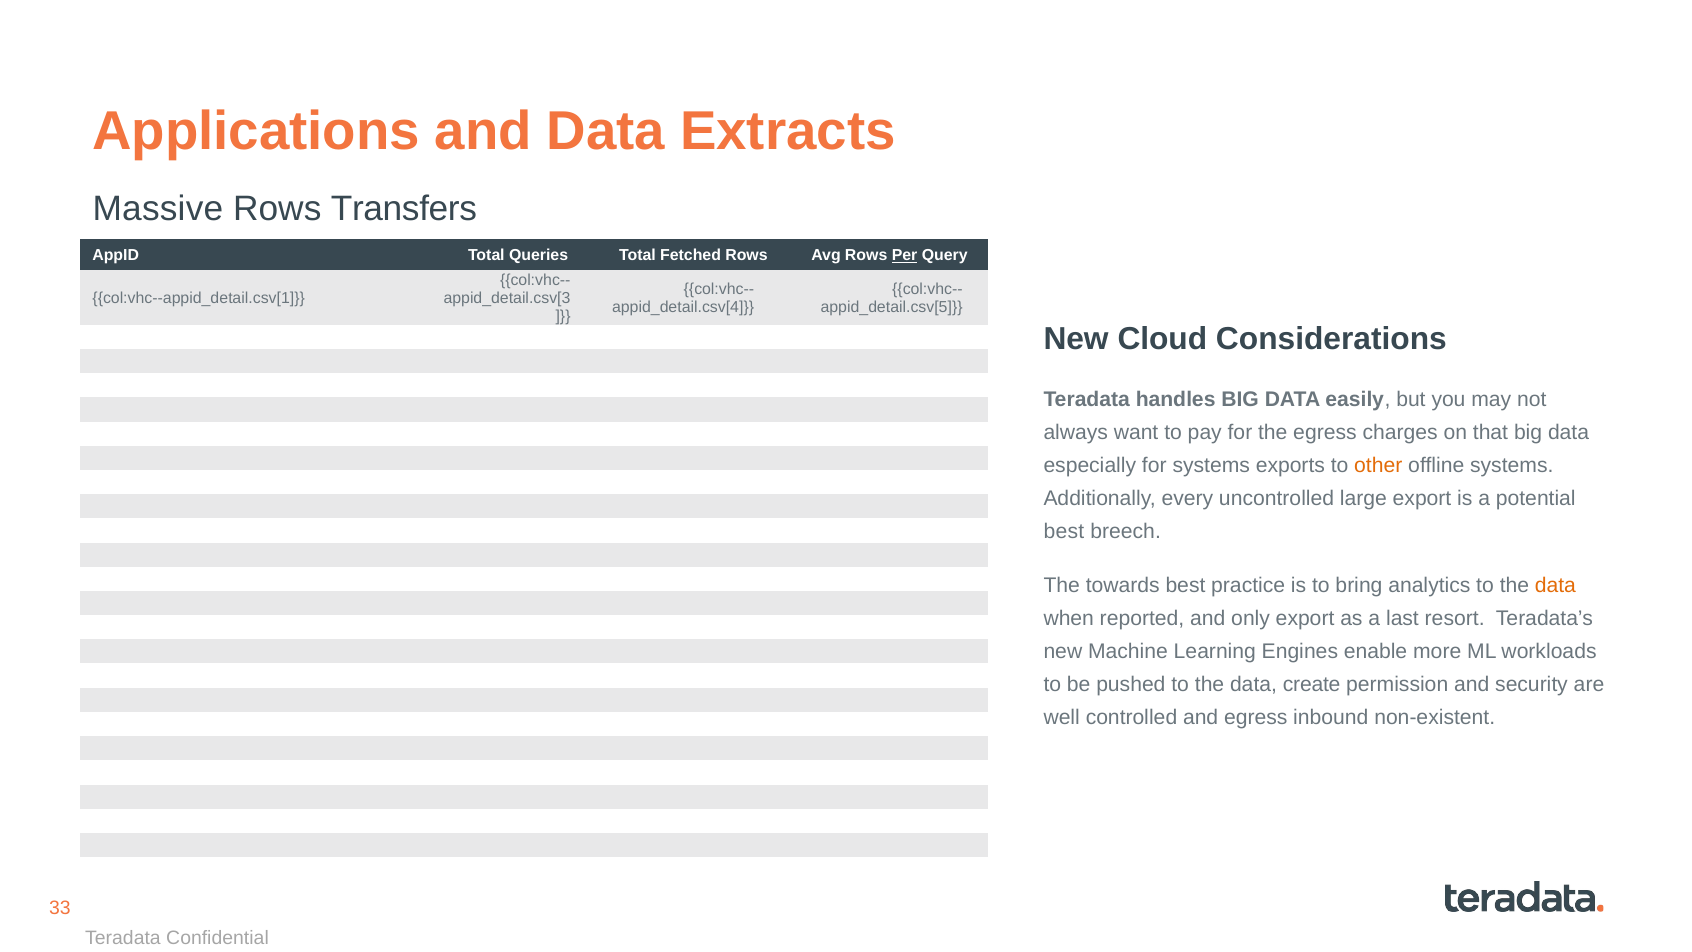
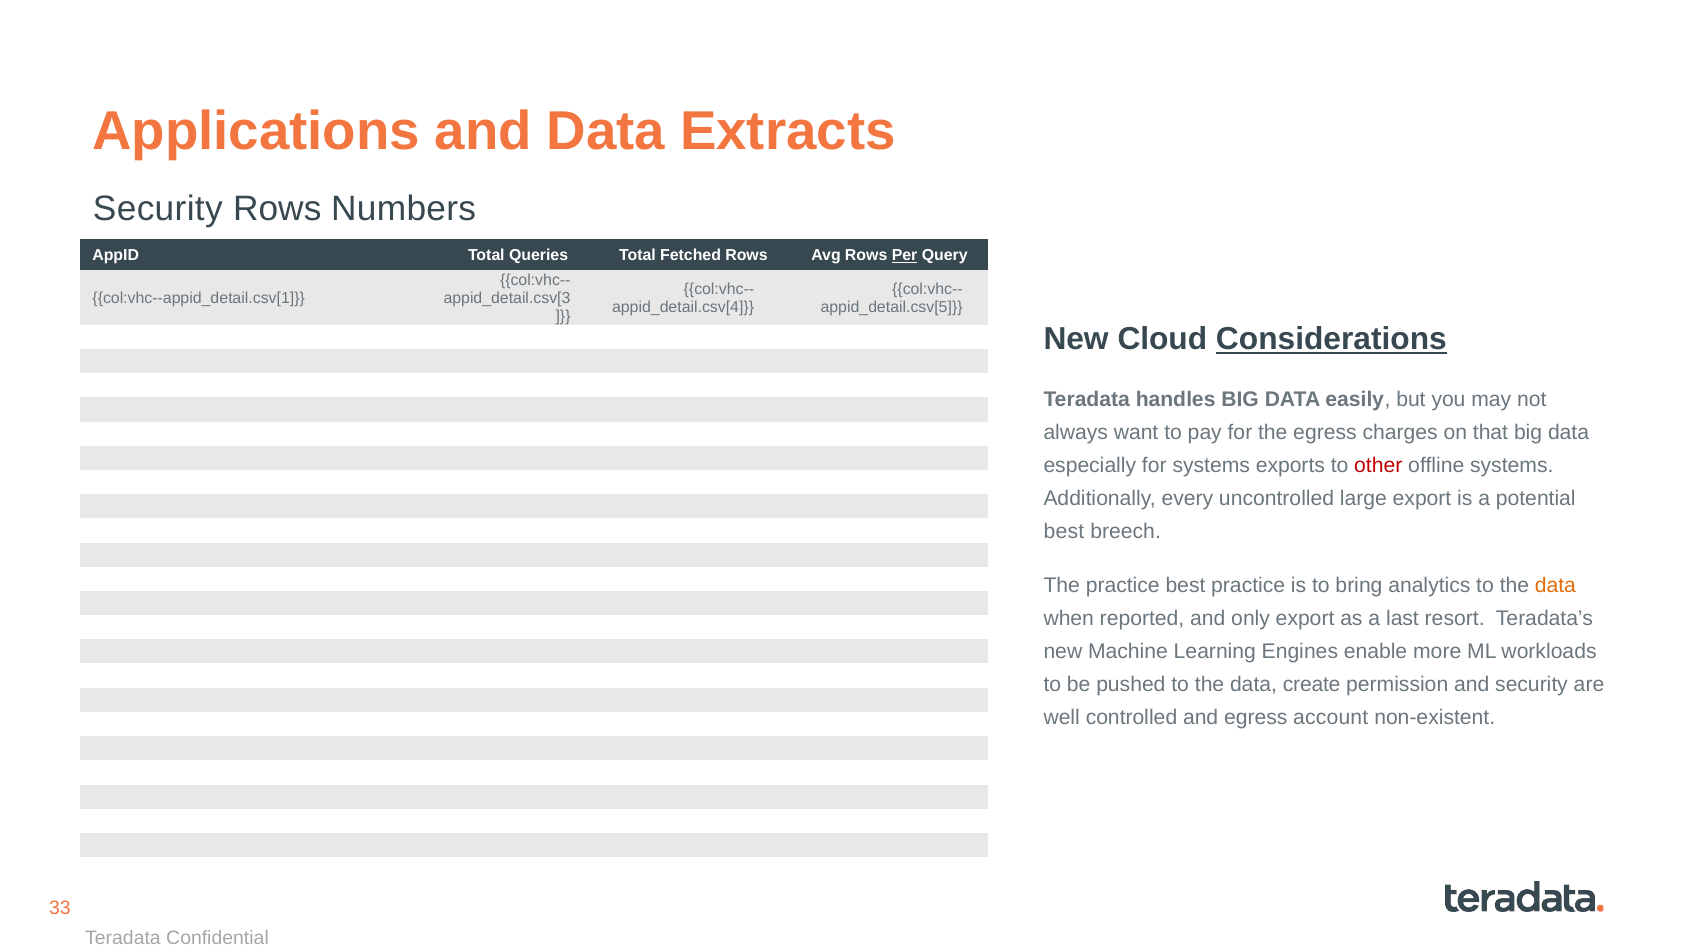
Massive at (158, 209): Massive -> Security
Transfers: Transfers -> Numbers
Considerations underline: none -> present
other colour: orange -> red
The towards: towards -> practice
inbound: inbound -> account
